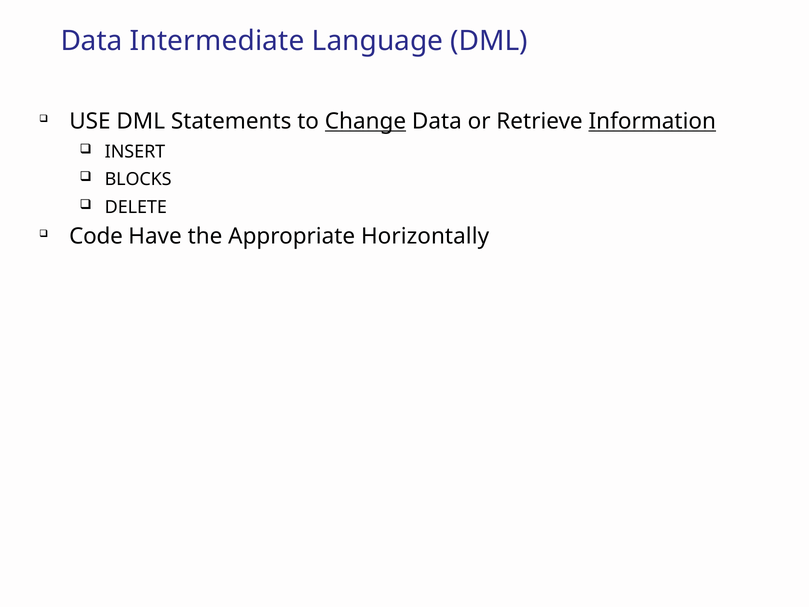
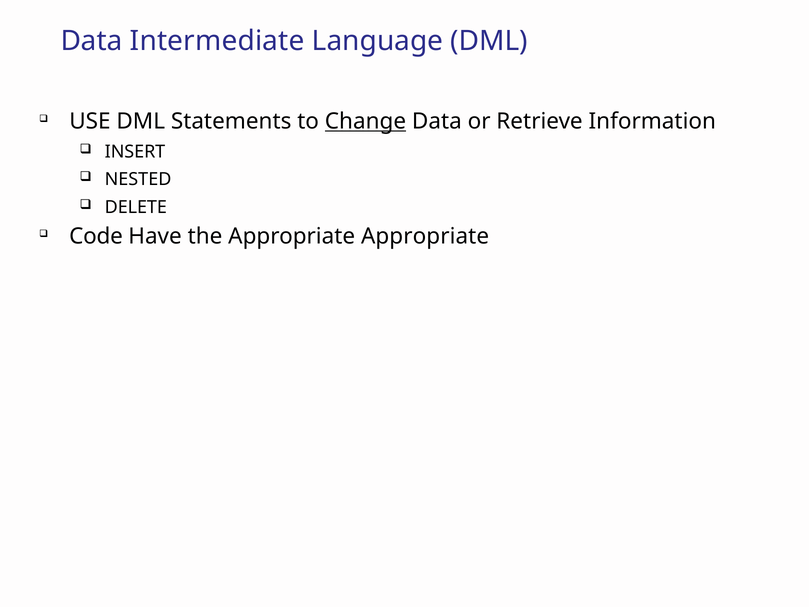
Information underline: present -> none
BLOCKS: BLOCKS -> NESTED
Appropriate Horizontally: Horizontally -> Appropriate
